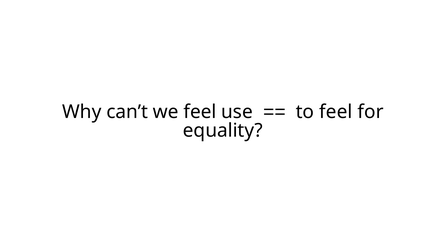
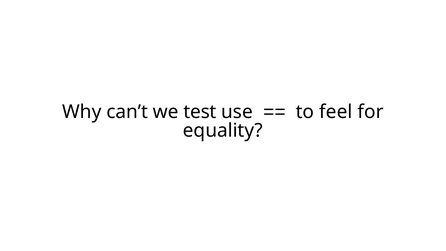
we feel: feel -> test
